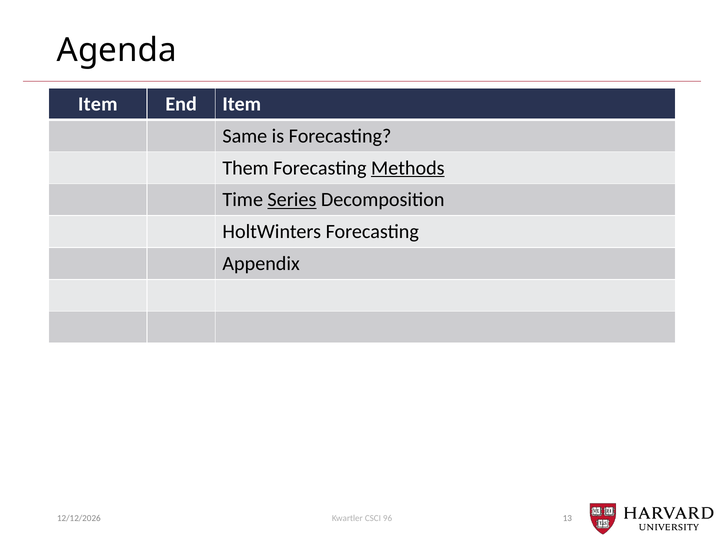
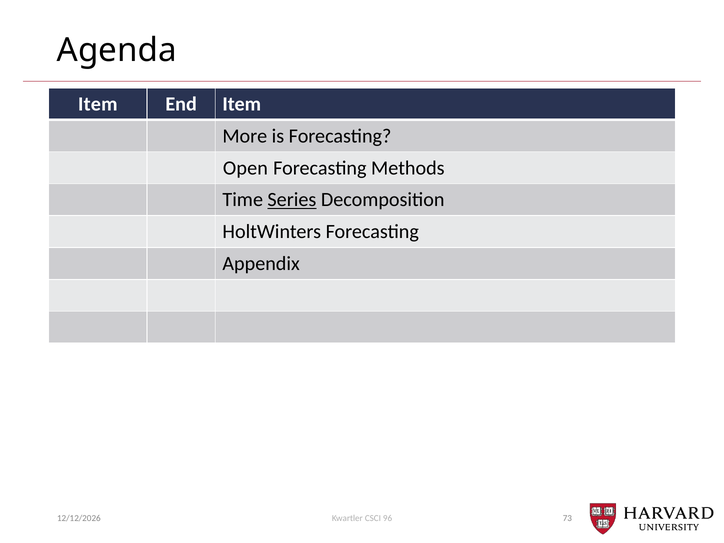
Same: Same -> More
Them: Them -> Open
Methods underline: present -> none
13: 13 -> 73
